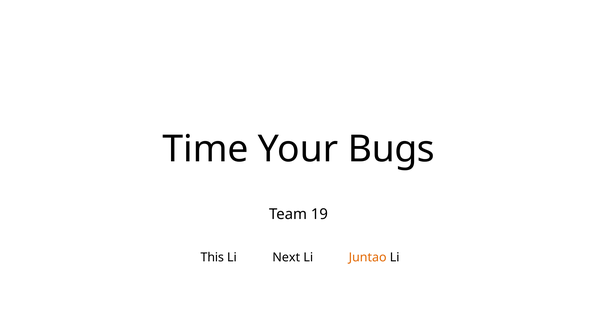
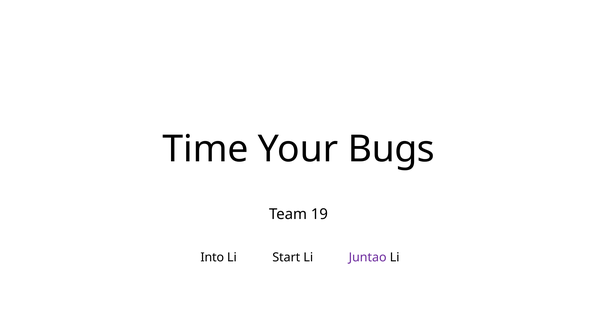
This: This -> Into
Next: Next -> Start
Juntao colour: orange -> purple
